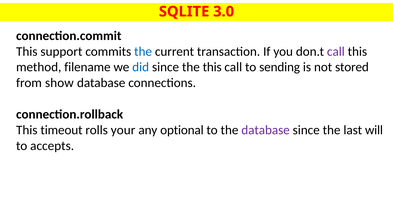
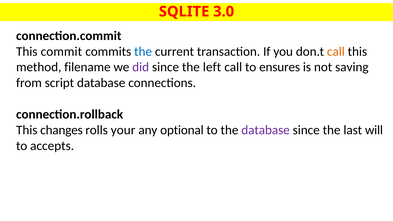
support: support -> commit
call at (336, 51) colour: purple -> orange
did colour: blue -> purple
the this: this -> left
sending: sending -> ensures
stored: stored -> saving
show: show -> script
timeout: timeout -> changes
